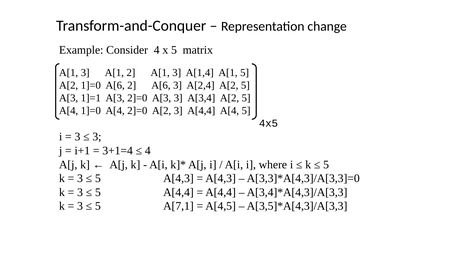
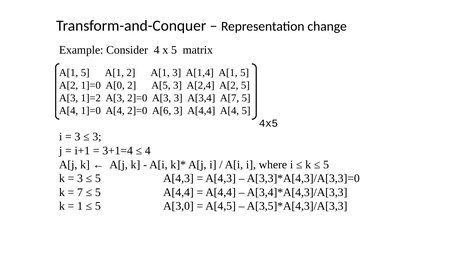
3 at (85, 73): 3 -> 5
1]=0 A[6: A[6 -> A[0
2 A[6: A[6 -> A[5
1]=1: 1]=1 -> 1]=2
A[3,4 A[2: A[2 -> A[7
2]=0 A[2: A[2 -> A[6
3 at (80, 193): 3 -> 7
3 at (80, 206): 3 -> 1
A[7,1: A[7,1 -> A[3,0
